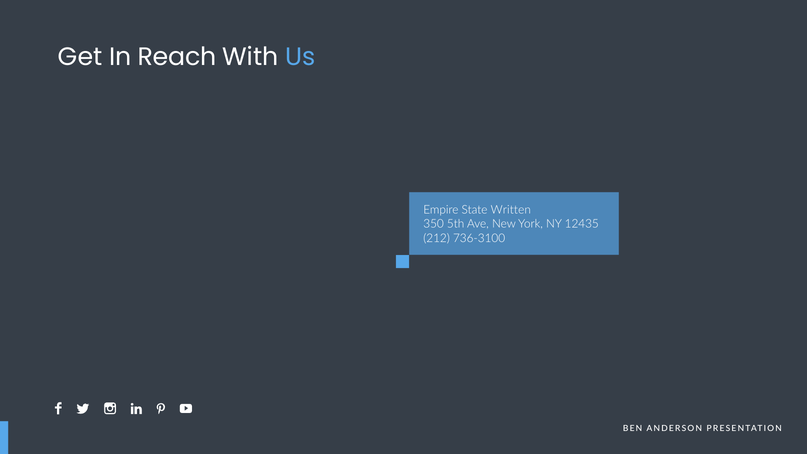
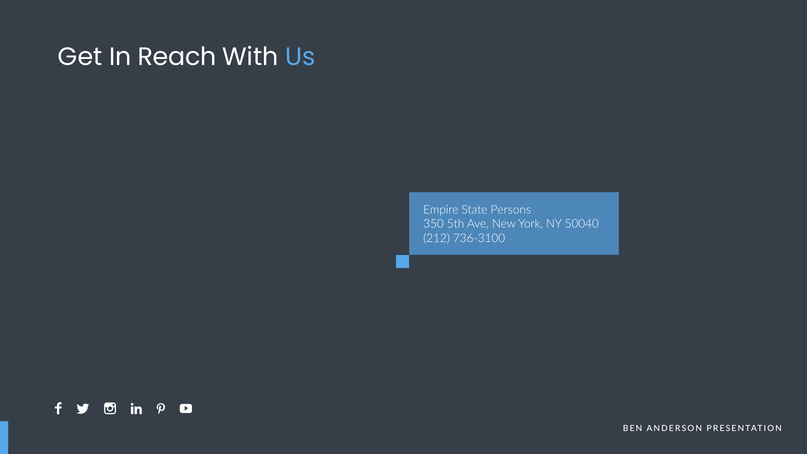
Written: Written -> Persons
12435: 12435 -> 50040
